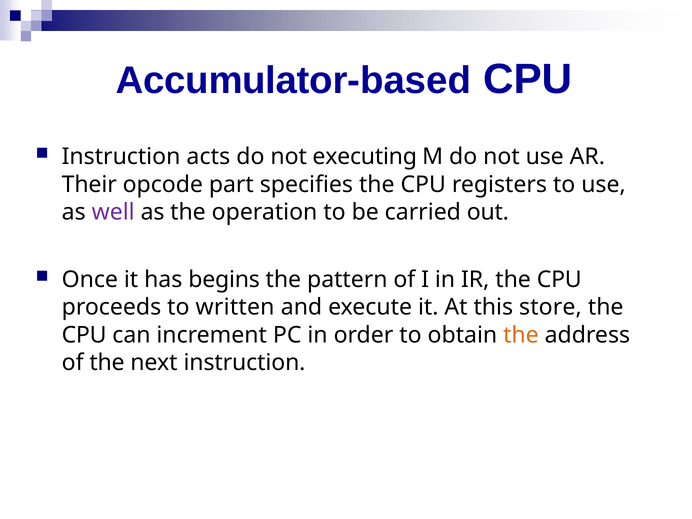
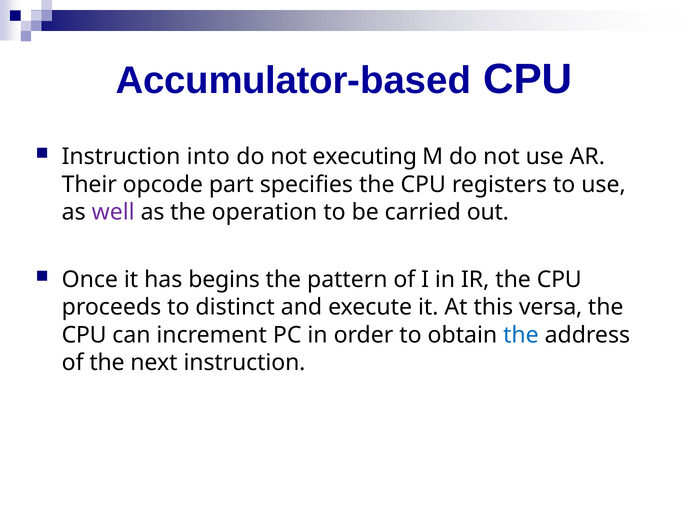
acts: acts -> into
written: written -> distinct
store: store -> versa
the at (521, 335) colour: orange -> blue
